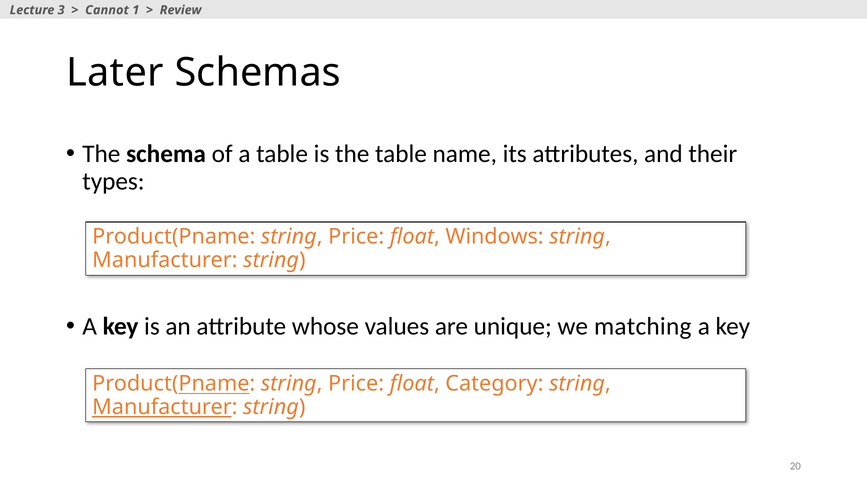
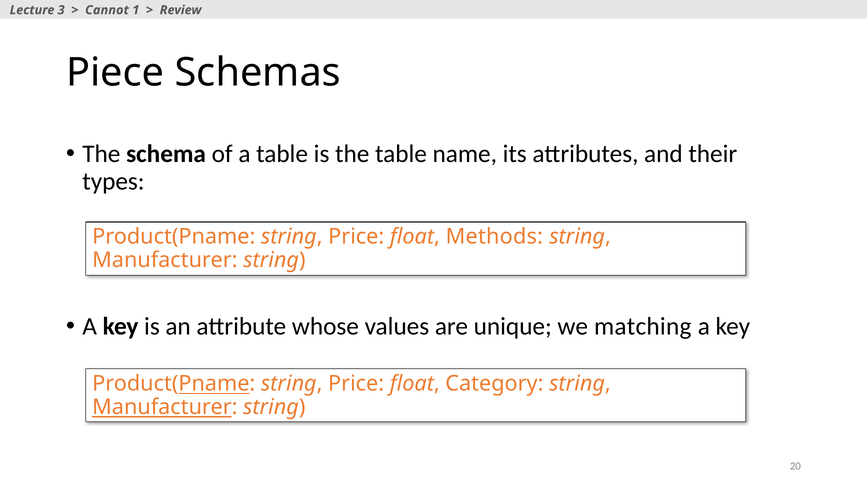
Later: Later -> Piece
Windows: Windows -> Methods
